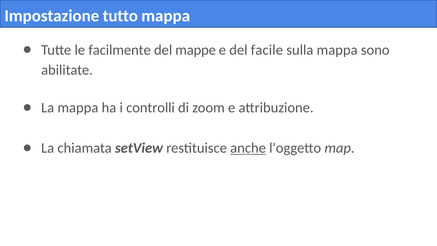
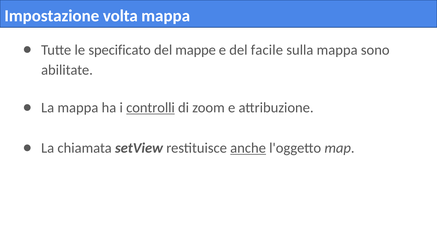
tutto: tutto -> volta
facilmente: facilmente -> specificato
controlli underline: none -> present
